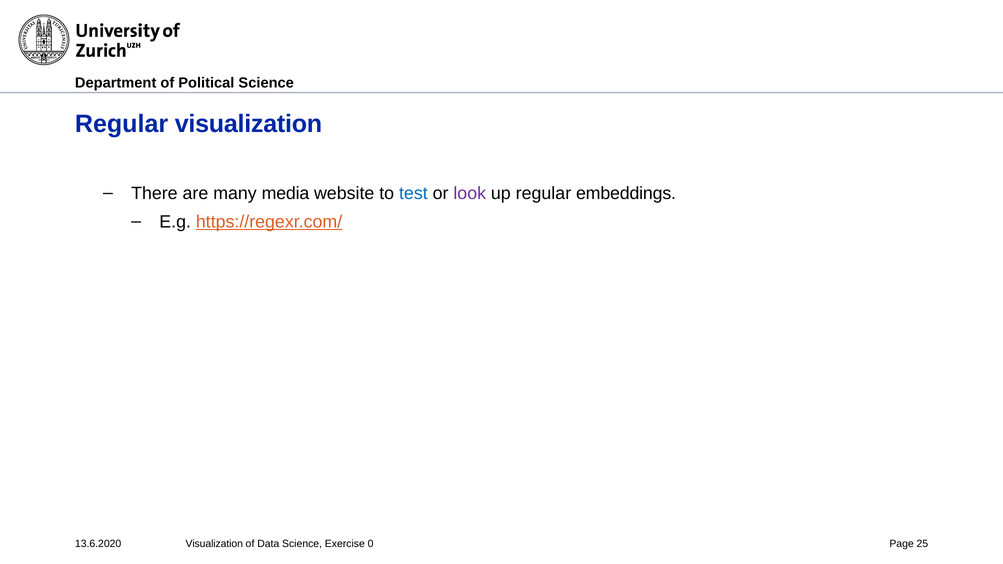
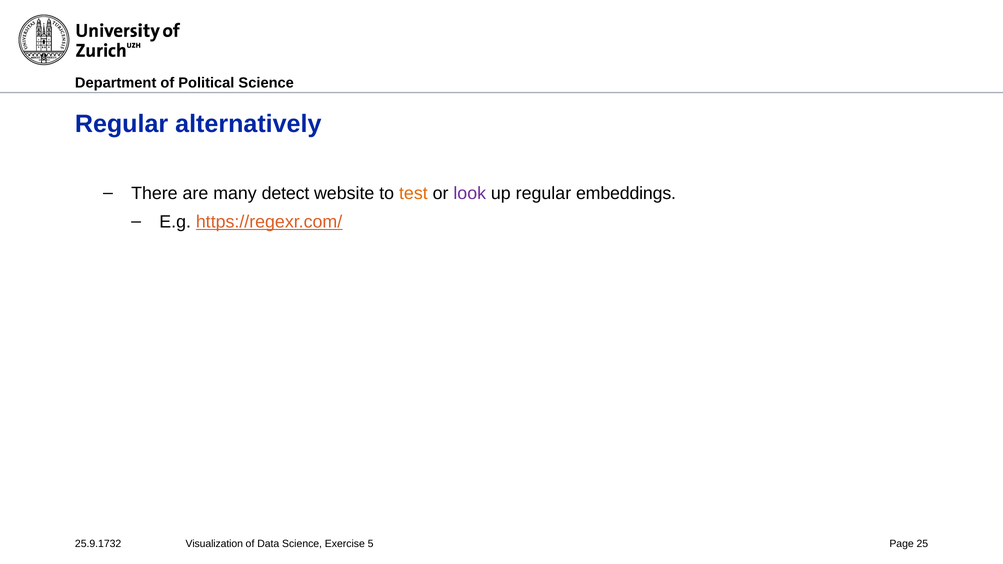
Regular visualization: visualization -> alternatively
media: media -> detect
test colour: blue -> orange
13.6.2020: 13.6.2020 -> 25.9.1732
0: 0 -> 5
